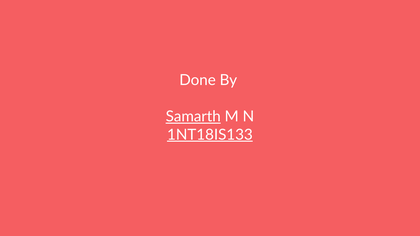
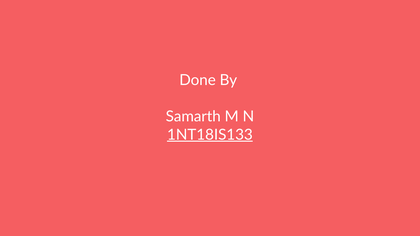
Samarth underline: present -> none
